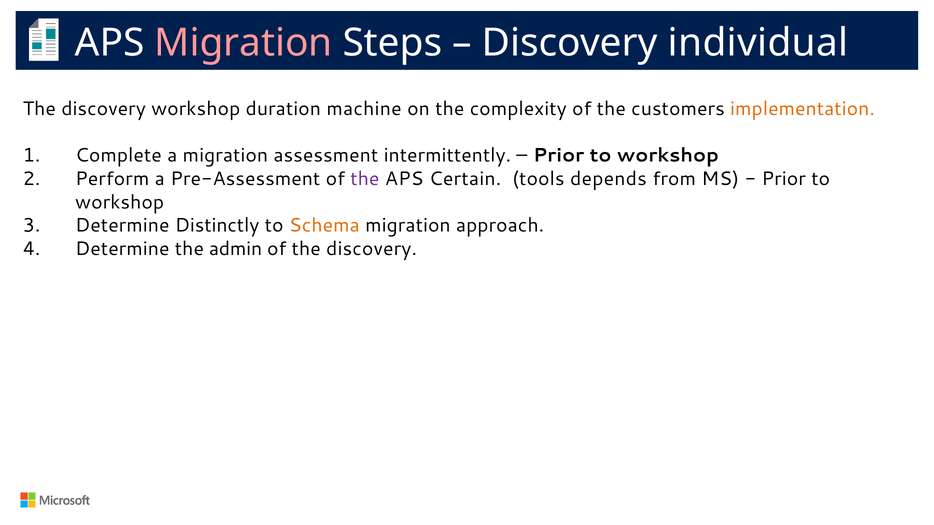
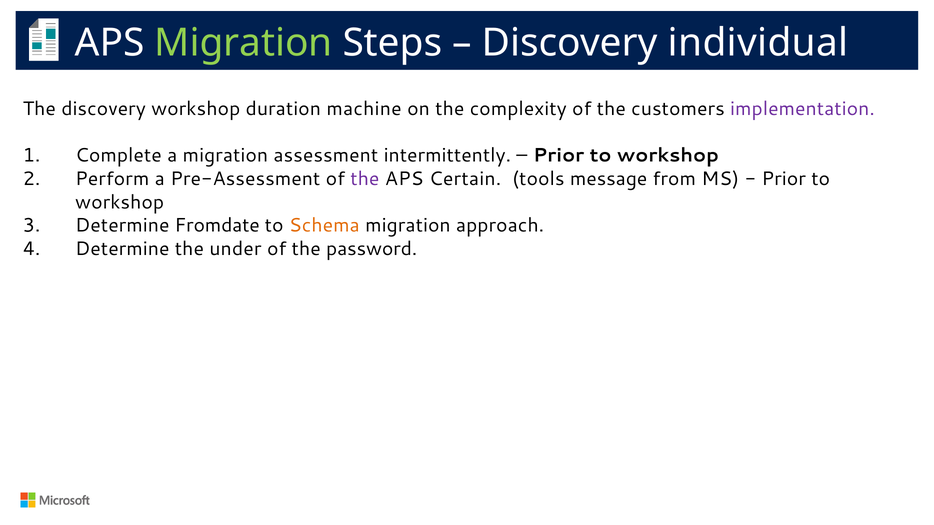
Migration at (244, 43) colour: pink -> light green
implementation colour: orange -> purple
depends: depends -> message
Distinctly: Distinctly -> Fromdate
admin: admin -> under
of the discovery: discovery -> password
